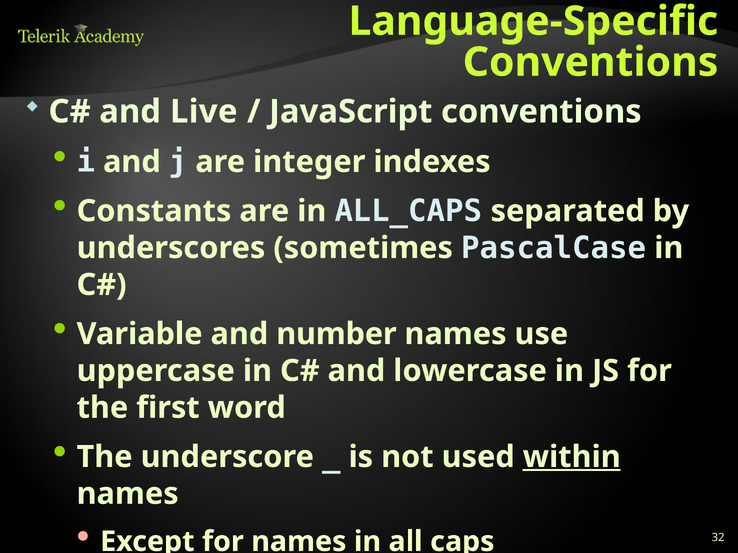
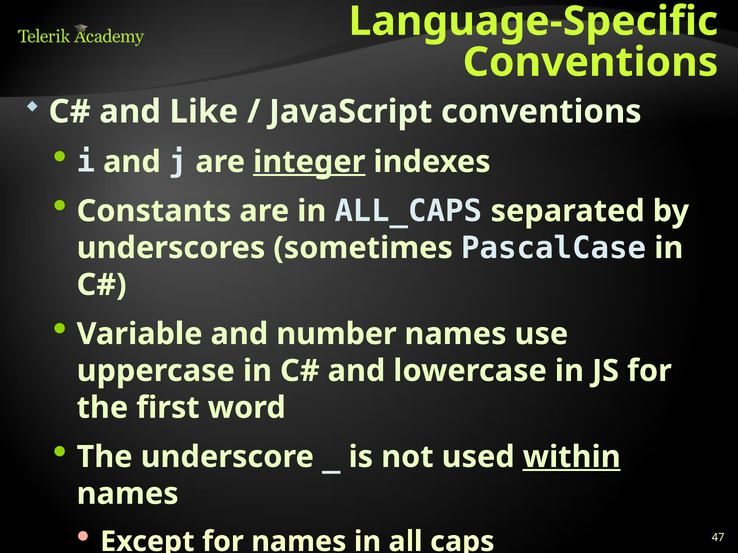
Live: Live -> Like
integer underline: none -> present
32: 32 -> 47
